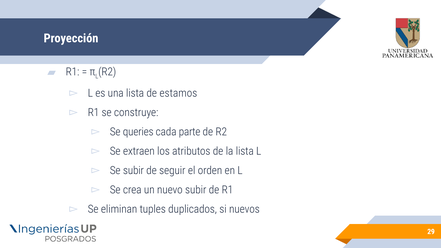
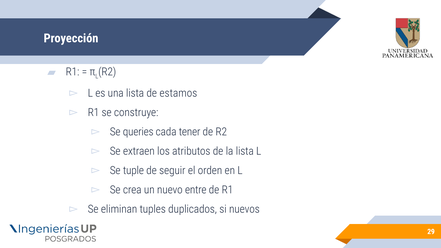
parte: parte -> tener
Se subir: subir -> tuple
nuevo subir: subir -> entre
